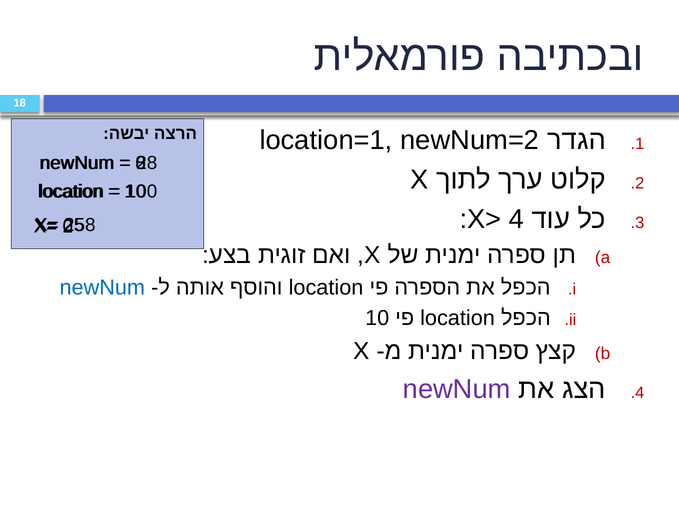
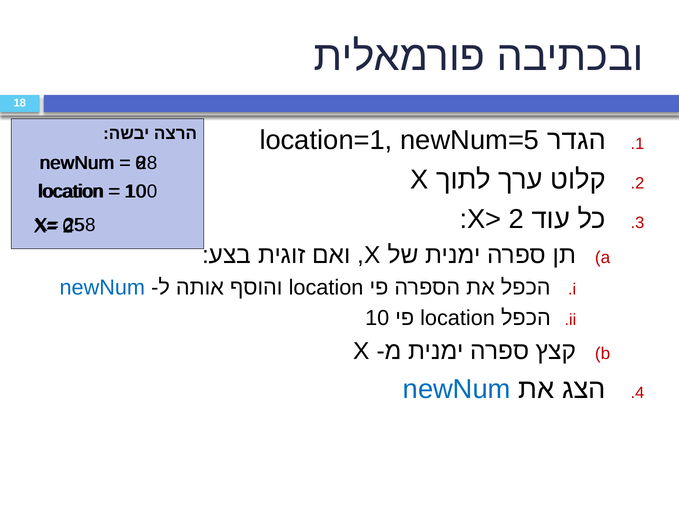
newNum=2: newNum=2 -> newNum=5
X> 4: 4 -> 2
newNum at (457, 389) colour: purple -> blue
